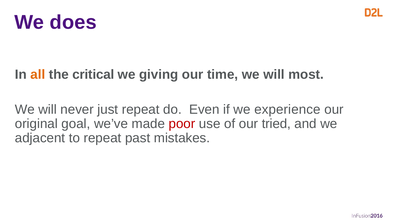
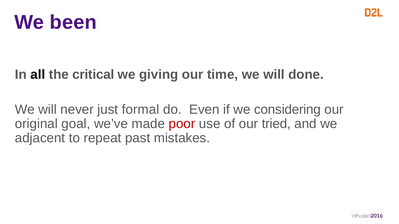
does: does -> been
all colour: orange -> black
most: most -> done
just repeat: repeat -> formal
experience: experience -> considering
